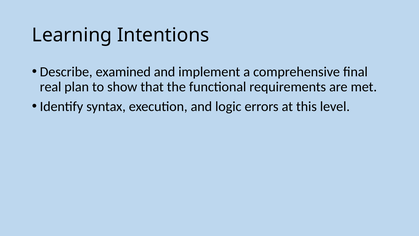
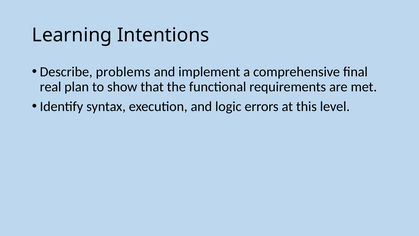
examined: examined -> problems
